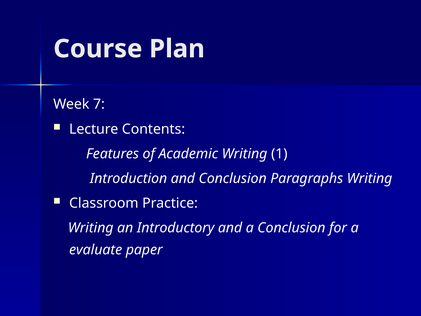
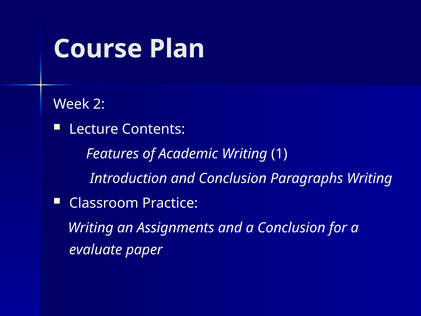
7: 7 -> 2
Introductory: Introductory -> Assignments
